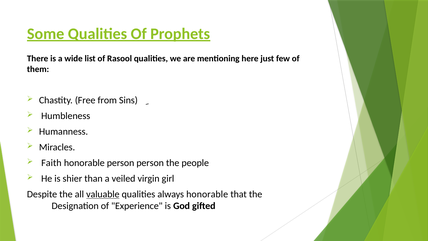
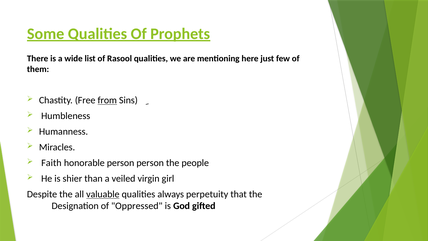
from underline: none -> present
always honorable: honorable -> perpetuity
Experience: Experience -> Oppressed
